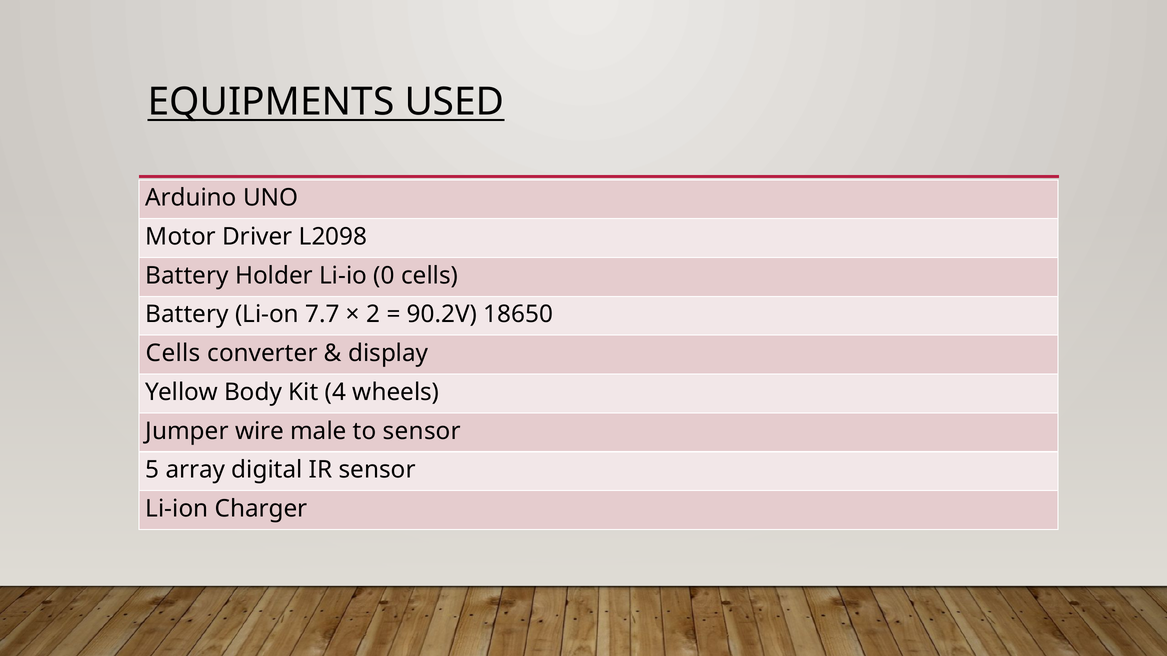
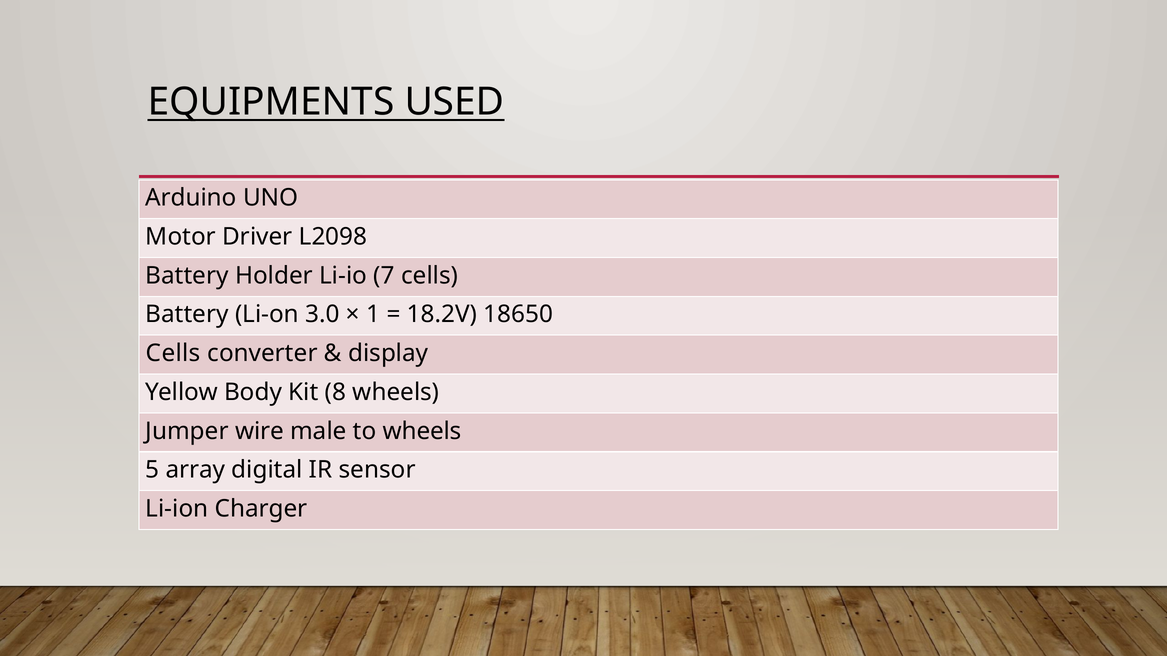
0: 0 -> 7
7.7: 7.7 -> 3.0
2: 2 -> 1
90.2V: 90.2V -> 18.2V
4: 4 -> 8
to sensor: sensor -> wheels
